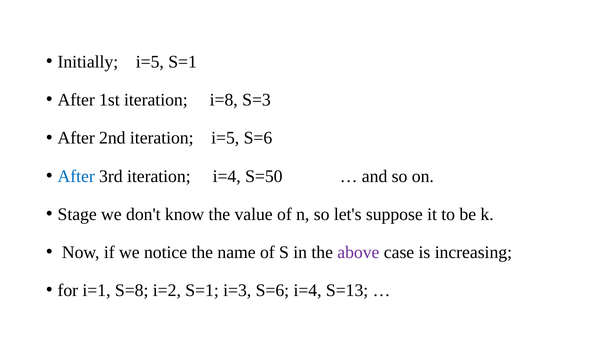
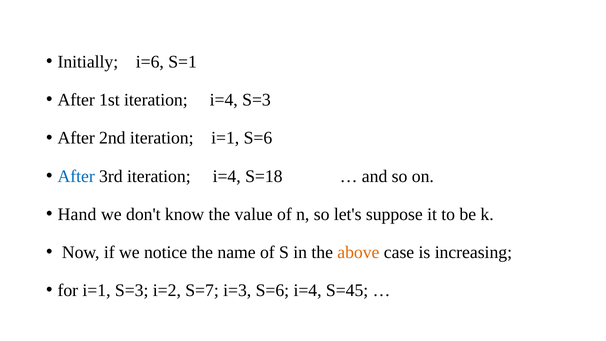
Initially i=5: i=5 -> i=6
1st iteration i=8: i=8 -> i=4
iteration i=5: i=5 -> i=1
S=50: S=50 -> S=18
Stage: Stage -> Hand
above colour: purple -> orange
i=1 S=8: S=8 -> S=3
i=2 S=1: S=1 -> S=7
S=13: S=13 -> S=45
